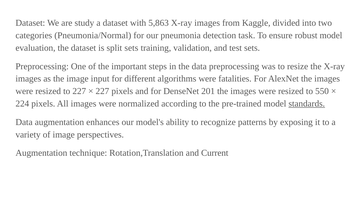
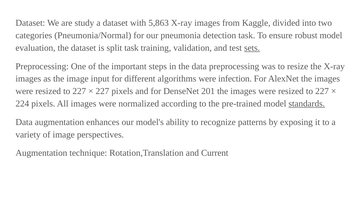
split sets: sets -> task
sets at (252, 48) underline: none -> present
fatalities: fatalities -> infection
550 at (322, 91): 550 -> 227
